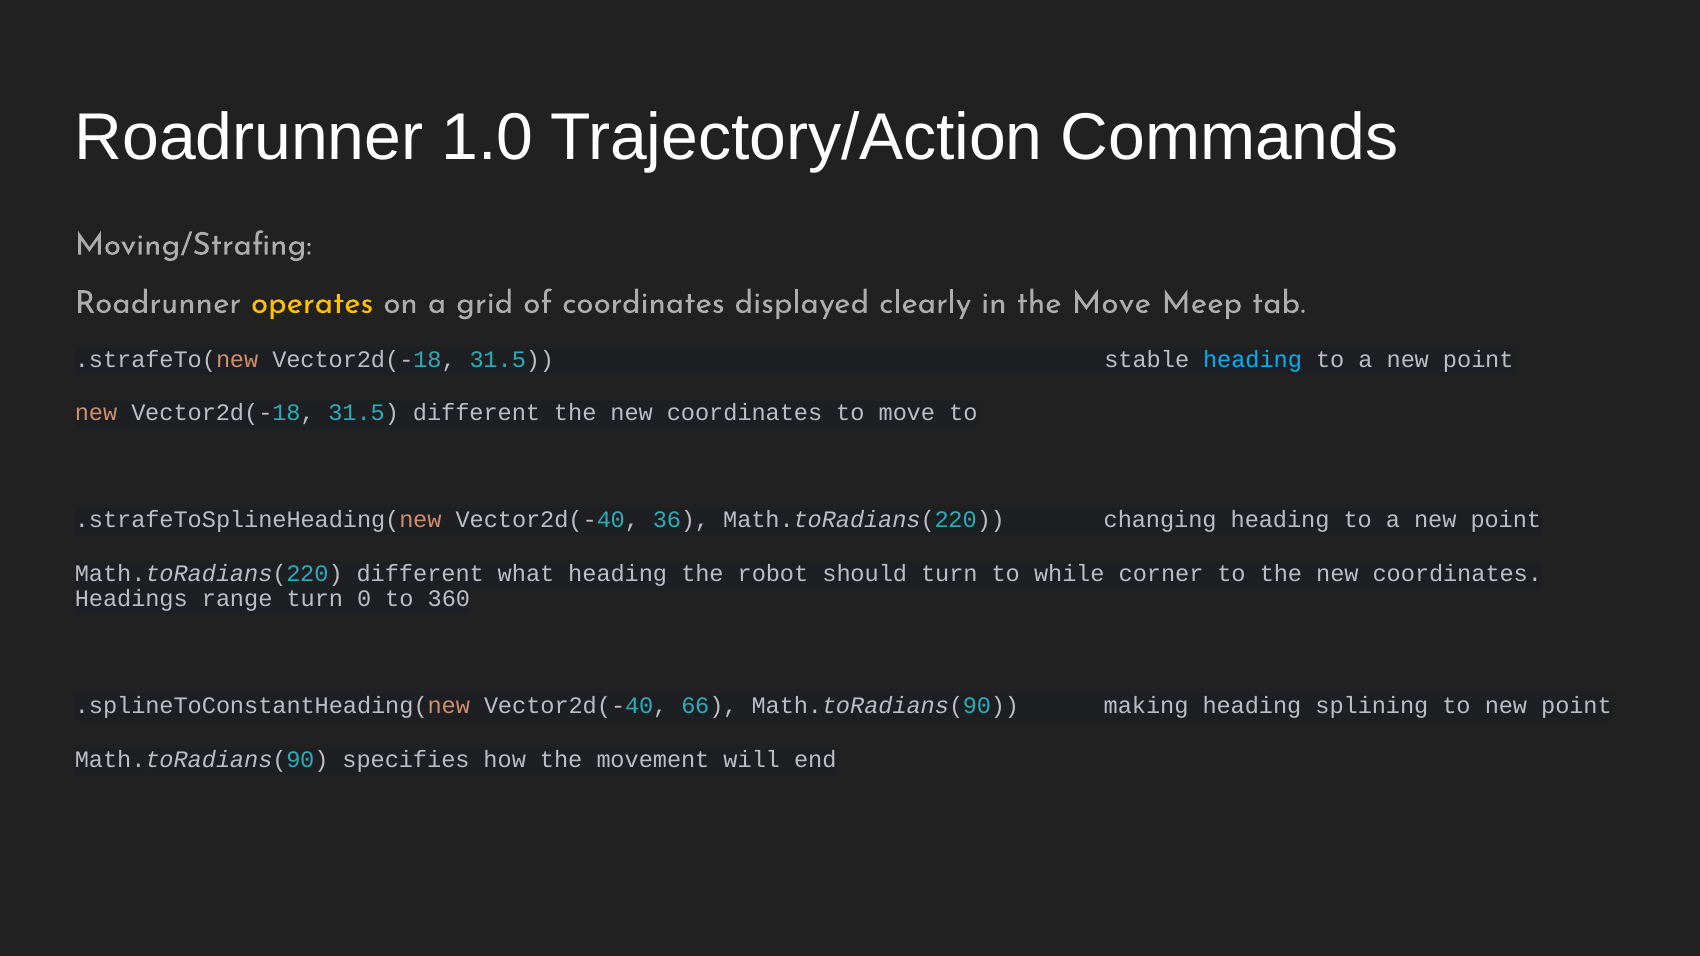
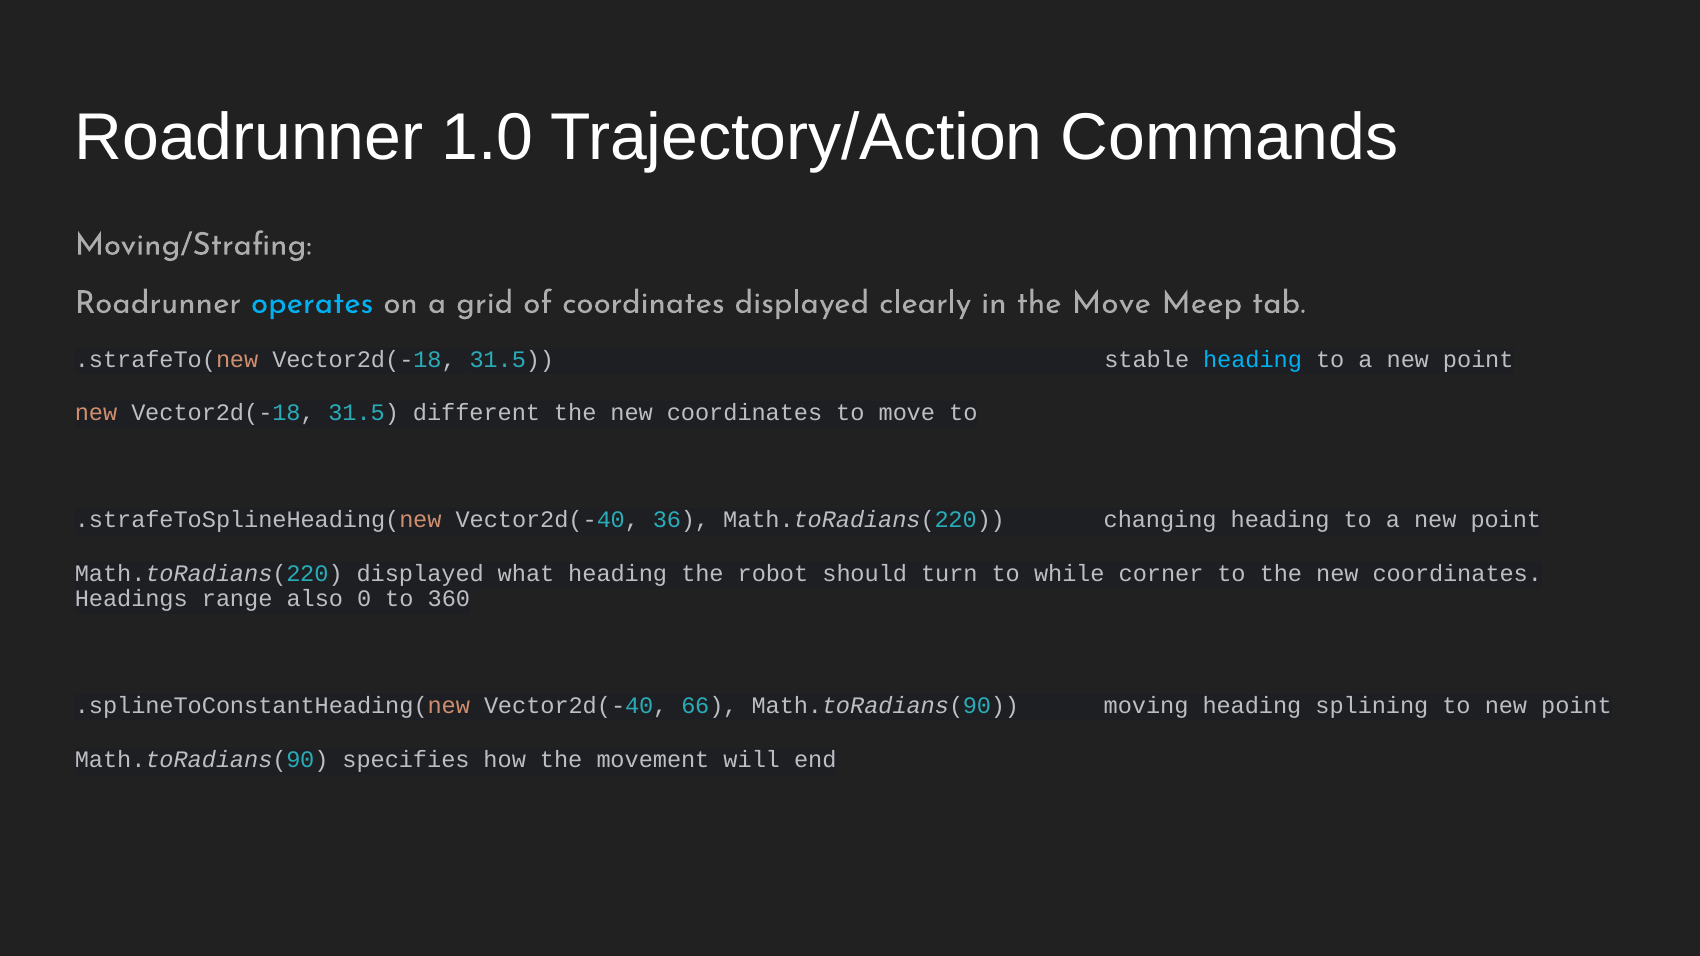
operates colour: yellow -> light blue
Math.toRadians(220 different: different -> displayed
range turn: turn -> also
making: making -> moving
